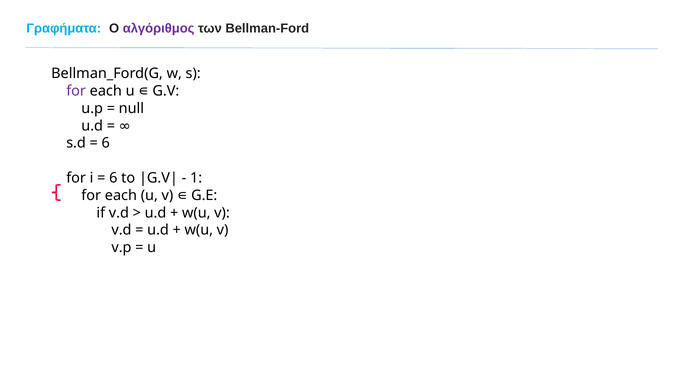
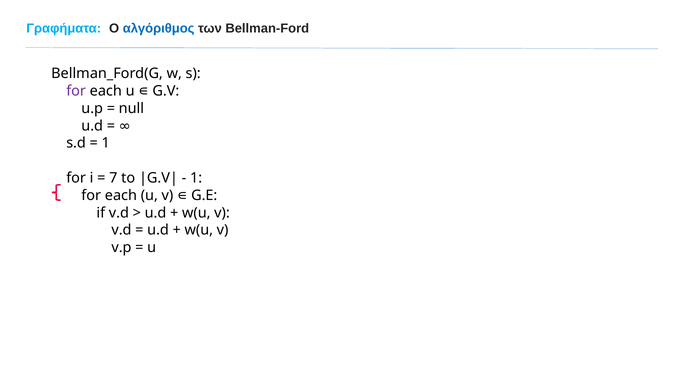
αλγόριθμος colour: purple -> blue
6 at (106, 143): 6 -> 1
6 at (113, 178): 6 -> 7
